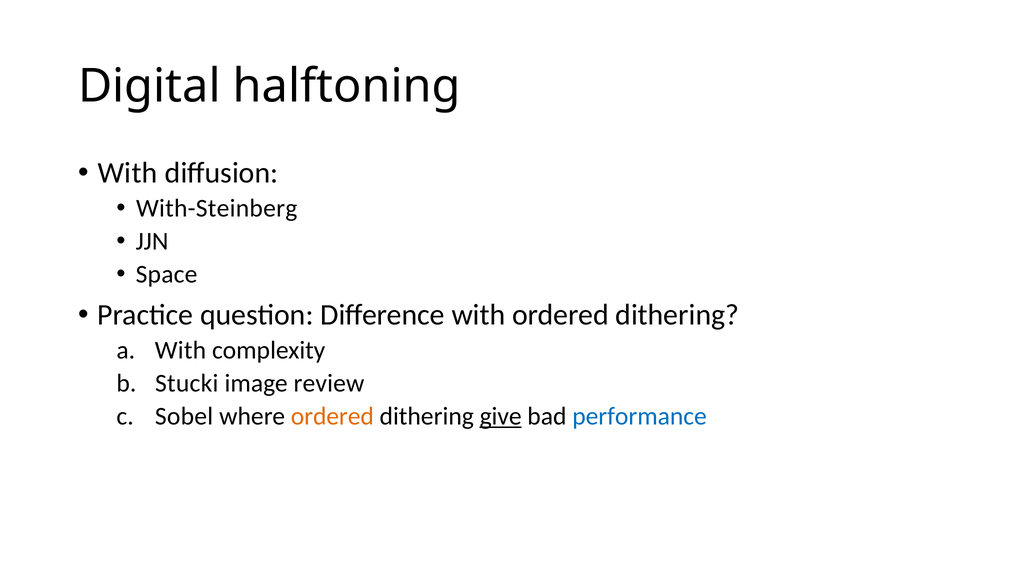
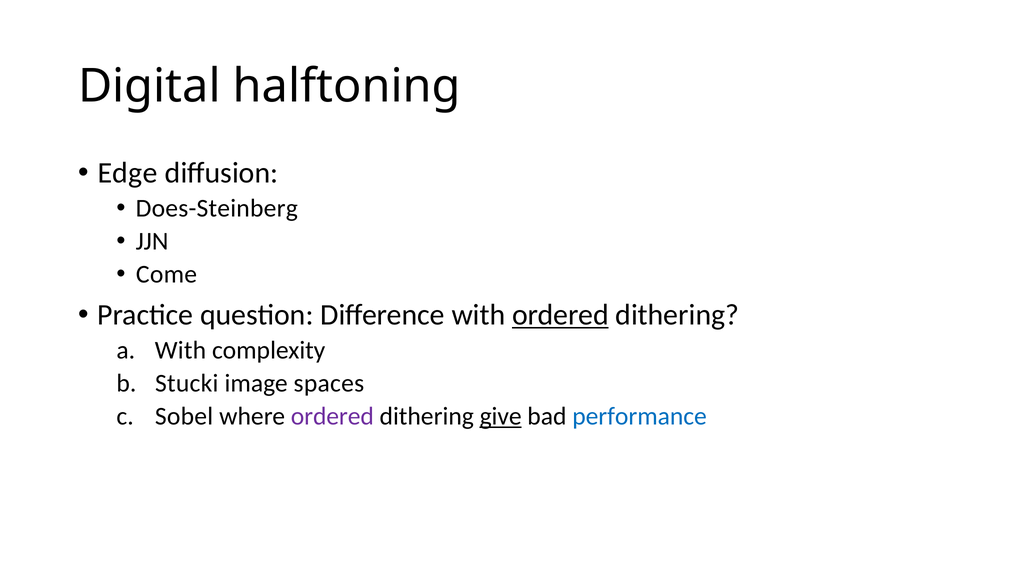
With at (128, 173): With -> Edge
With-Steinberg: With-Steinberg -> Does-Steinberg
Space: Space -> Come
ordered at (560, 315) underline: none -> present
review: review -> spaces
ordered at (332, 416) colour: orange -> purple
